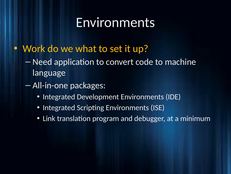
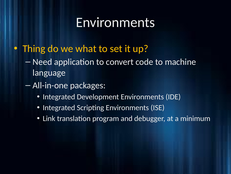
Work: Work -> Thing
